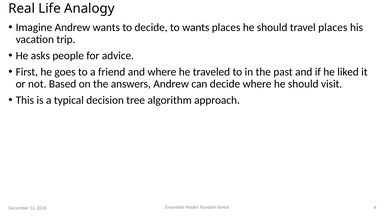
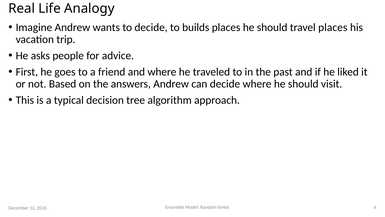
to wants: wants -> builds
